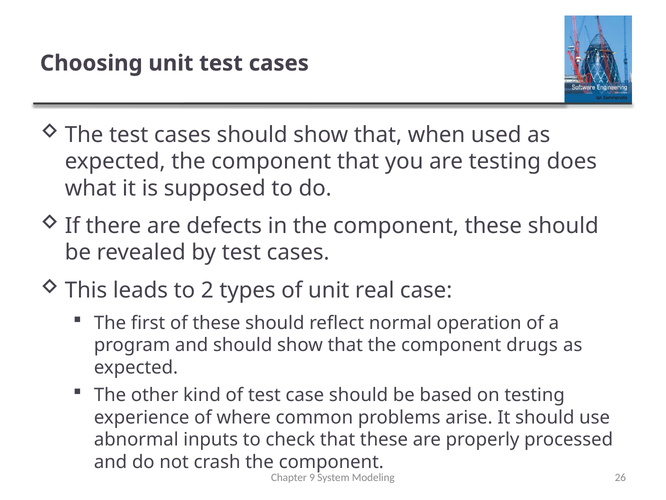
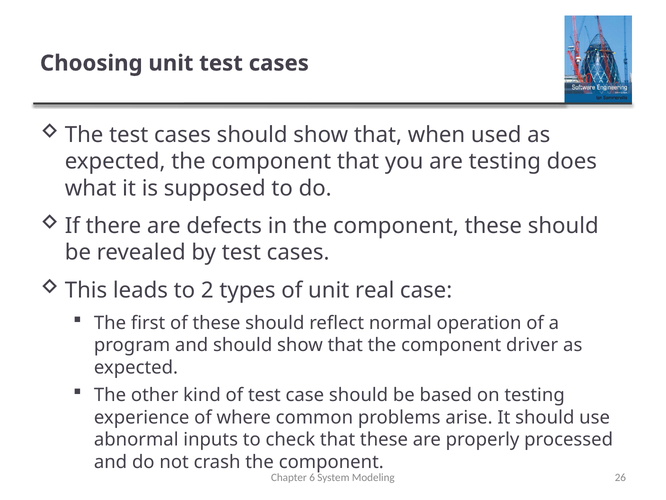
drugs: drugs -> driver
9: 9 -> 6
